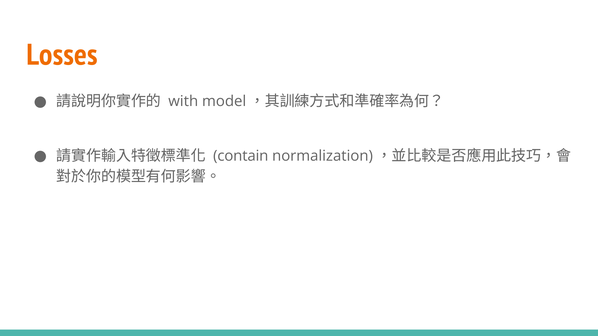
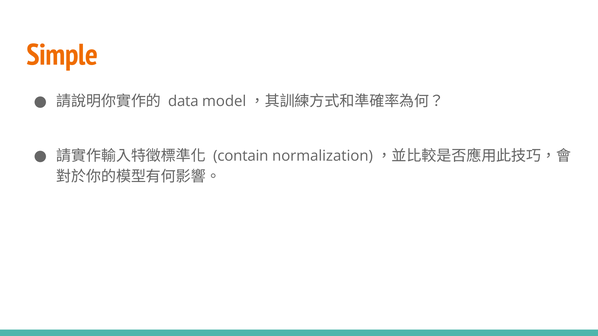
Losses: Losses -> Simple
with: with -> data
